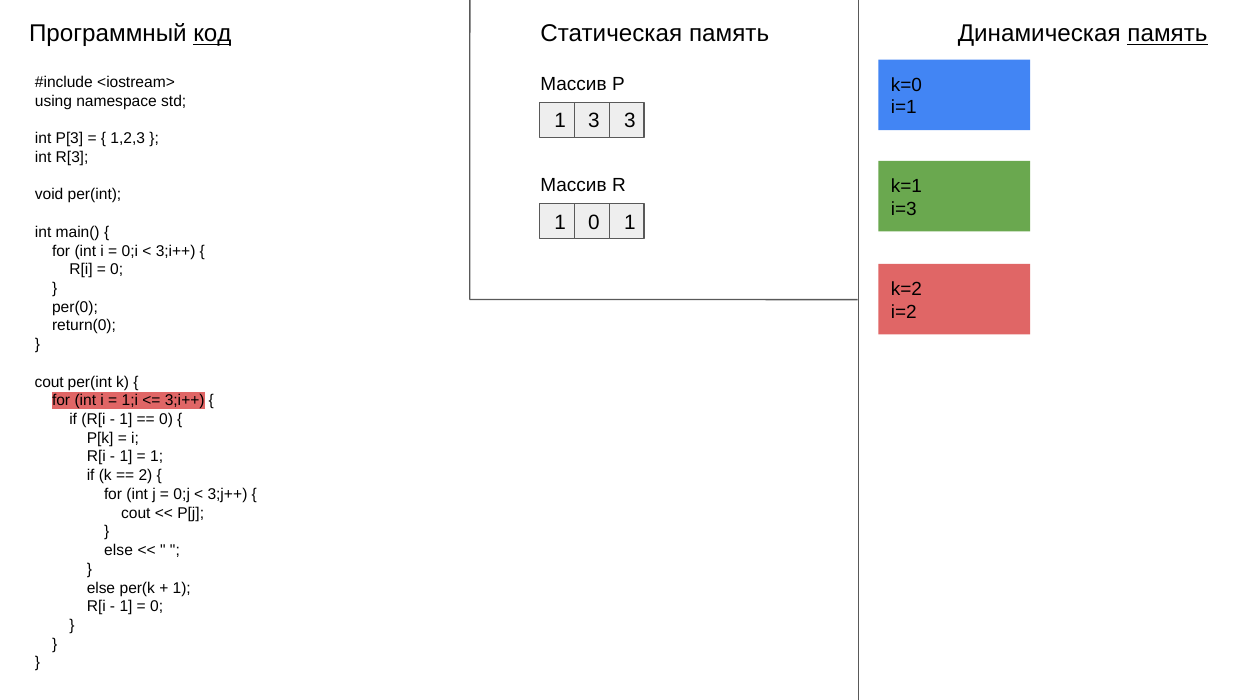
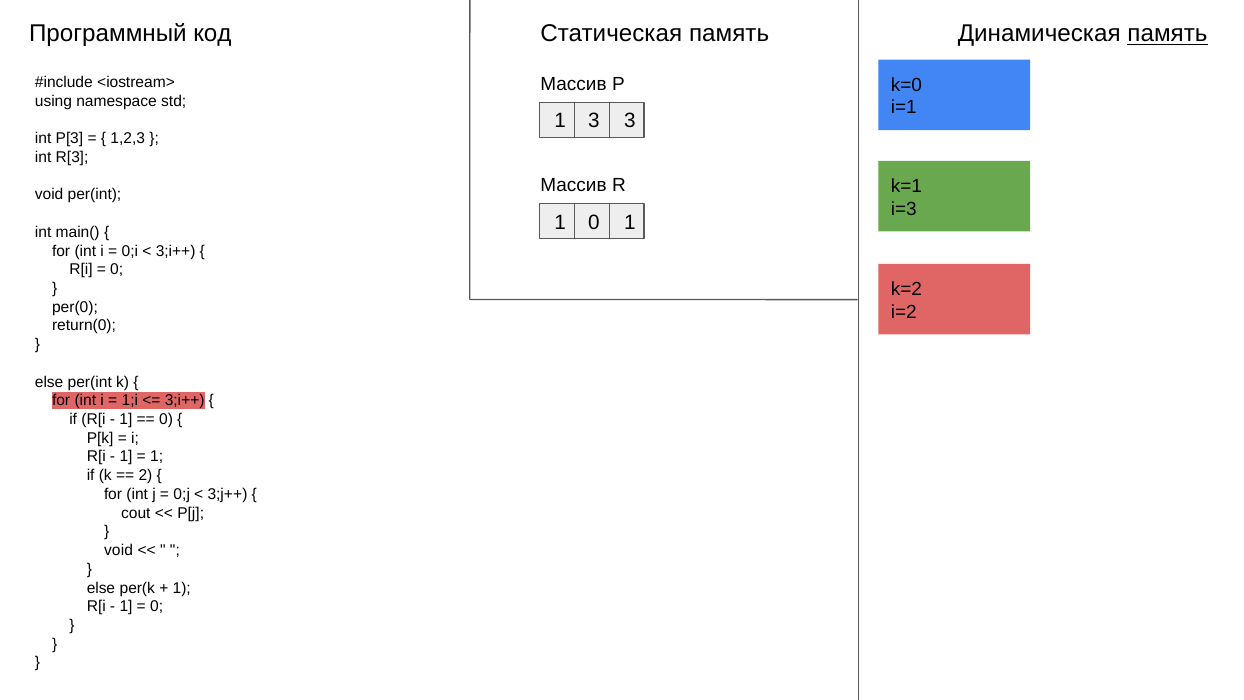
код underline: present -> none
cout at (49, 382): cout -> else
else at (119, 550): else -> void
